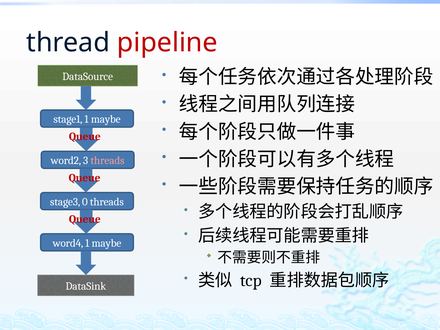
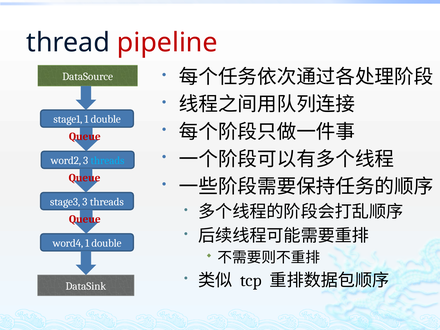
stage1 1 maybe: maybe -> double
threads at (107, 161) colour: pink -> light blue
stage3 0: 0 -> 3
maybe at (106, 243): maybe -> double
